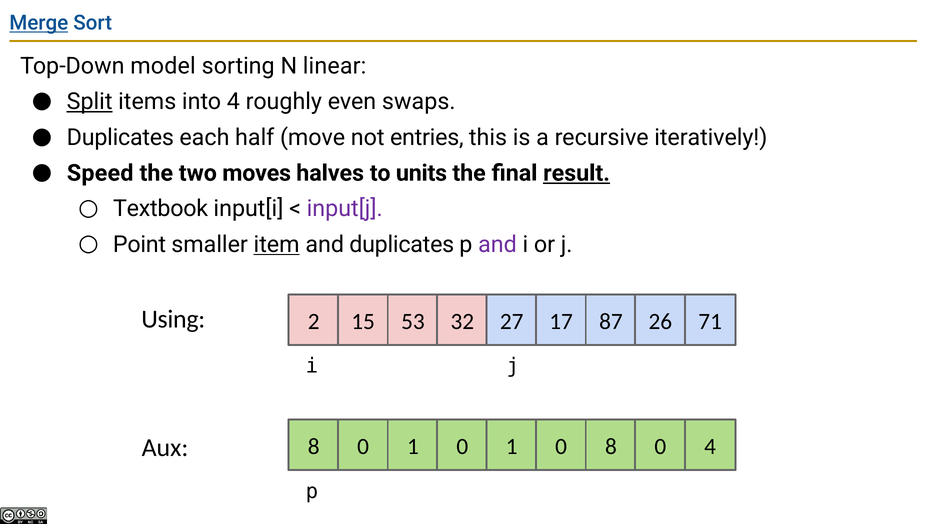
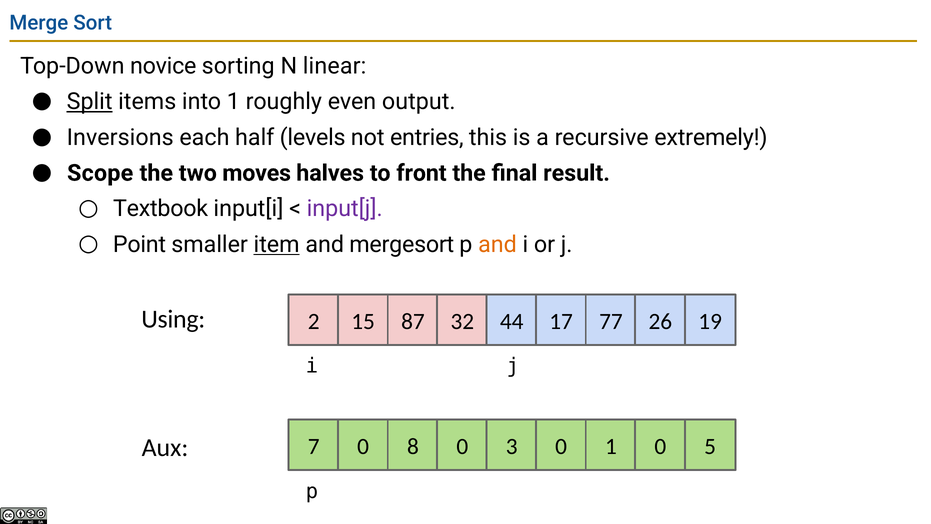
Merge underline: present -> none
model: model -> novice
into 4: 4 -> 1
swaps: swaps -> output
Duplicates at (120, 137): Duplicates -> Inversions
move: move -> levels
iteratively: iteratively -> extremely
Speed: Speed -> Scope
units: units -> front
result underline: present -> none
and duplicates: duplicates -> mergesort
and at (497, 244) colour: purple -> orange
53: 53 -> 87
27: 27 -> 44
87: 87 -> 77
71: 71 -> 19
Aux 8: 8 -> 7
1 at (413, 446): 1 -> 8
1 at (512, 446): 1 -> 3
0 8: 8 -> 1
0 4: 4 -> 5
